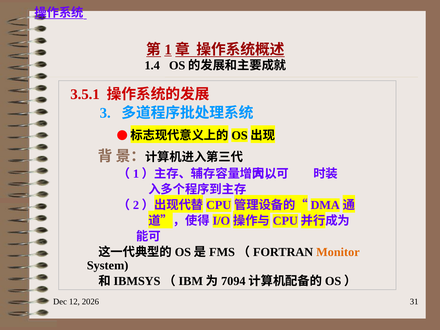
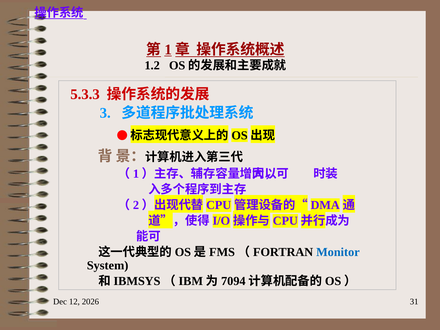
1.4: 1.4 -> 1.2
3.5.1: 3.5.1 -> 5.3.3
Monitor colour: orange -> blue
